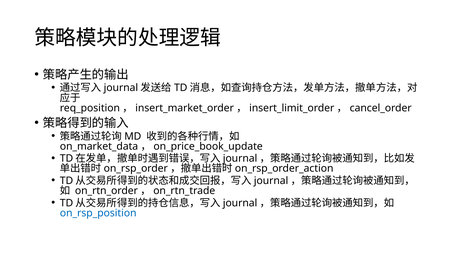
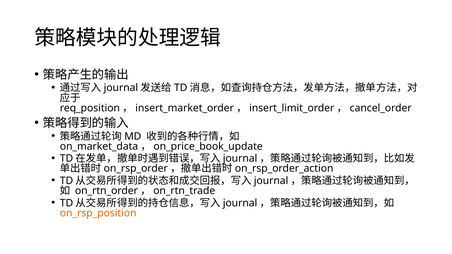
on_rsp_position colour: blue -> orange
